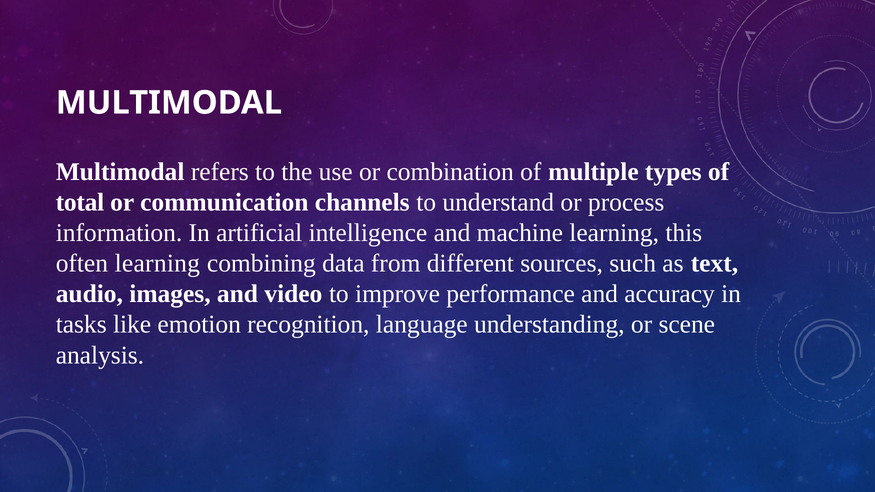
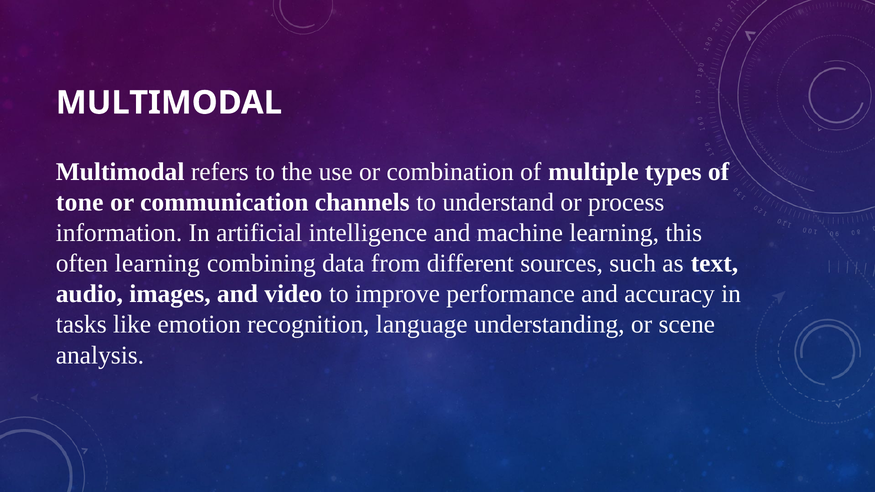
total: total -> tone
